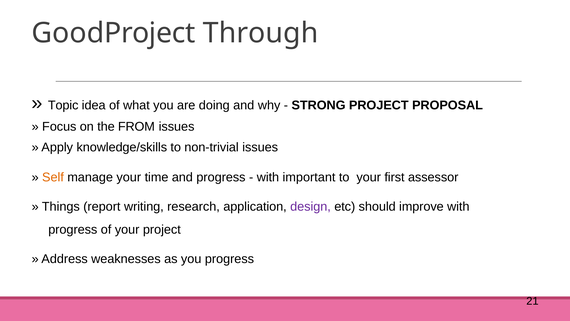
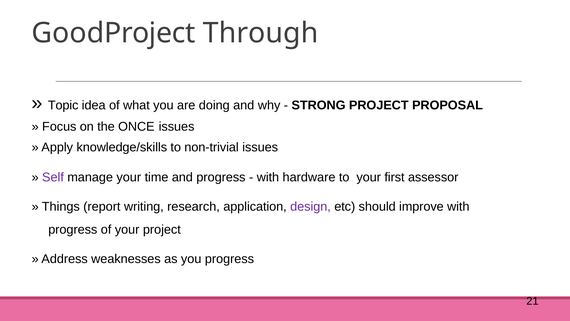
FROM: FROM -> ONCE
Self colour: orange -> purple
important: important -> hardware
